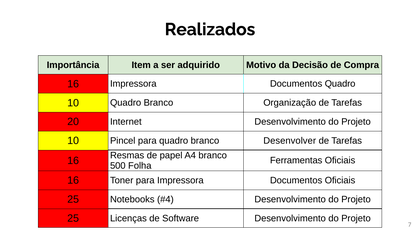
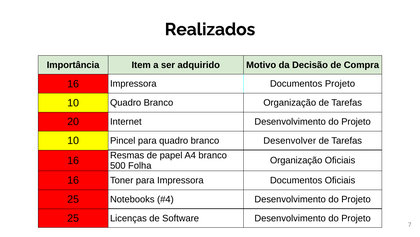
Documentos Quadro: Quadro -> Projeto
Ferramentas at (296, 160): Ferramentas -> Organização
